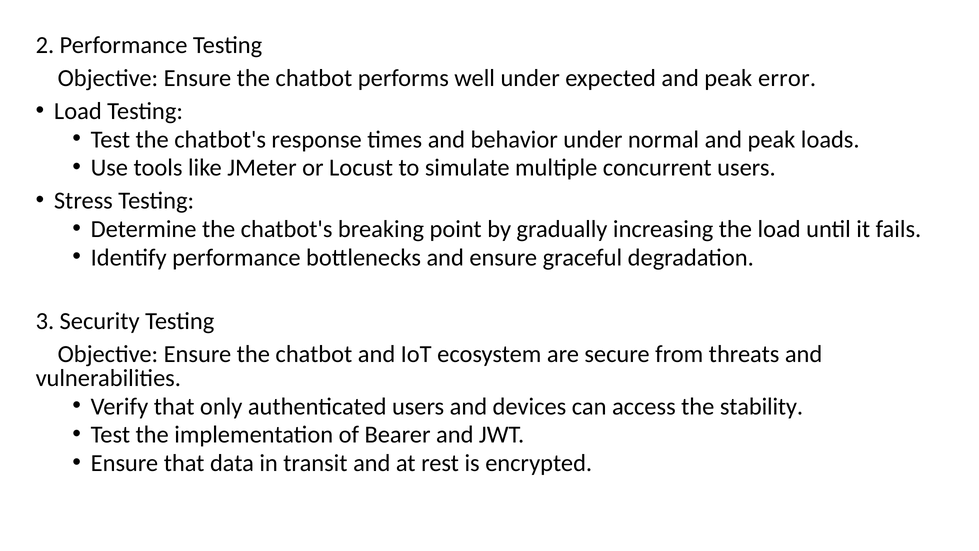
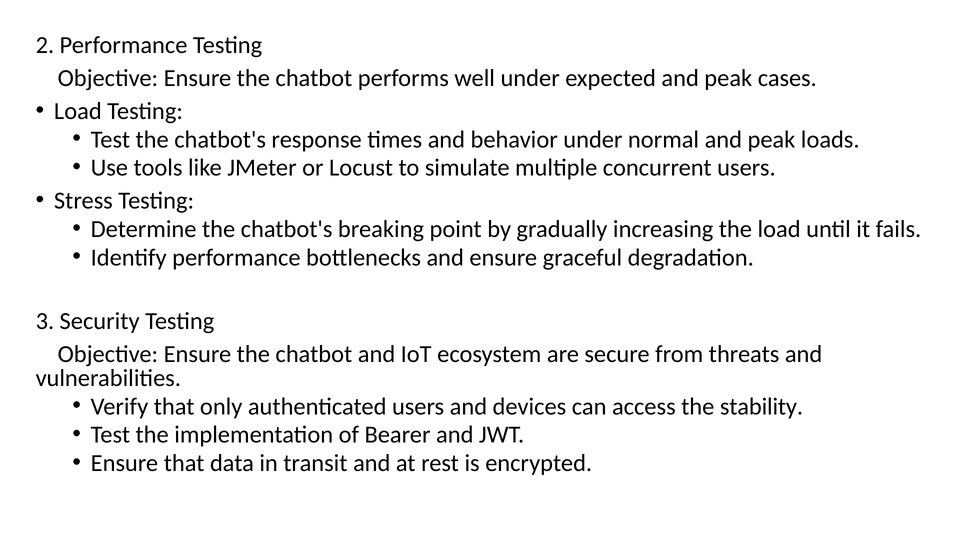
error: error -> cases
